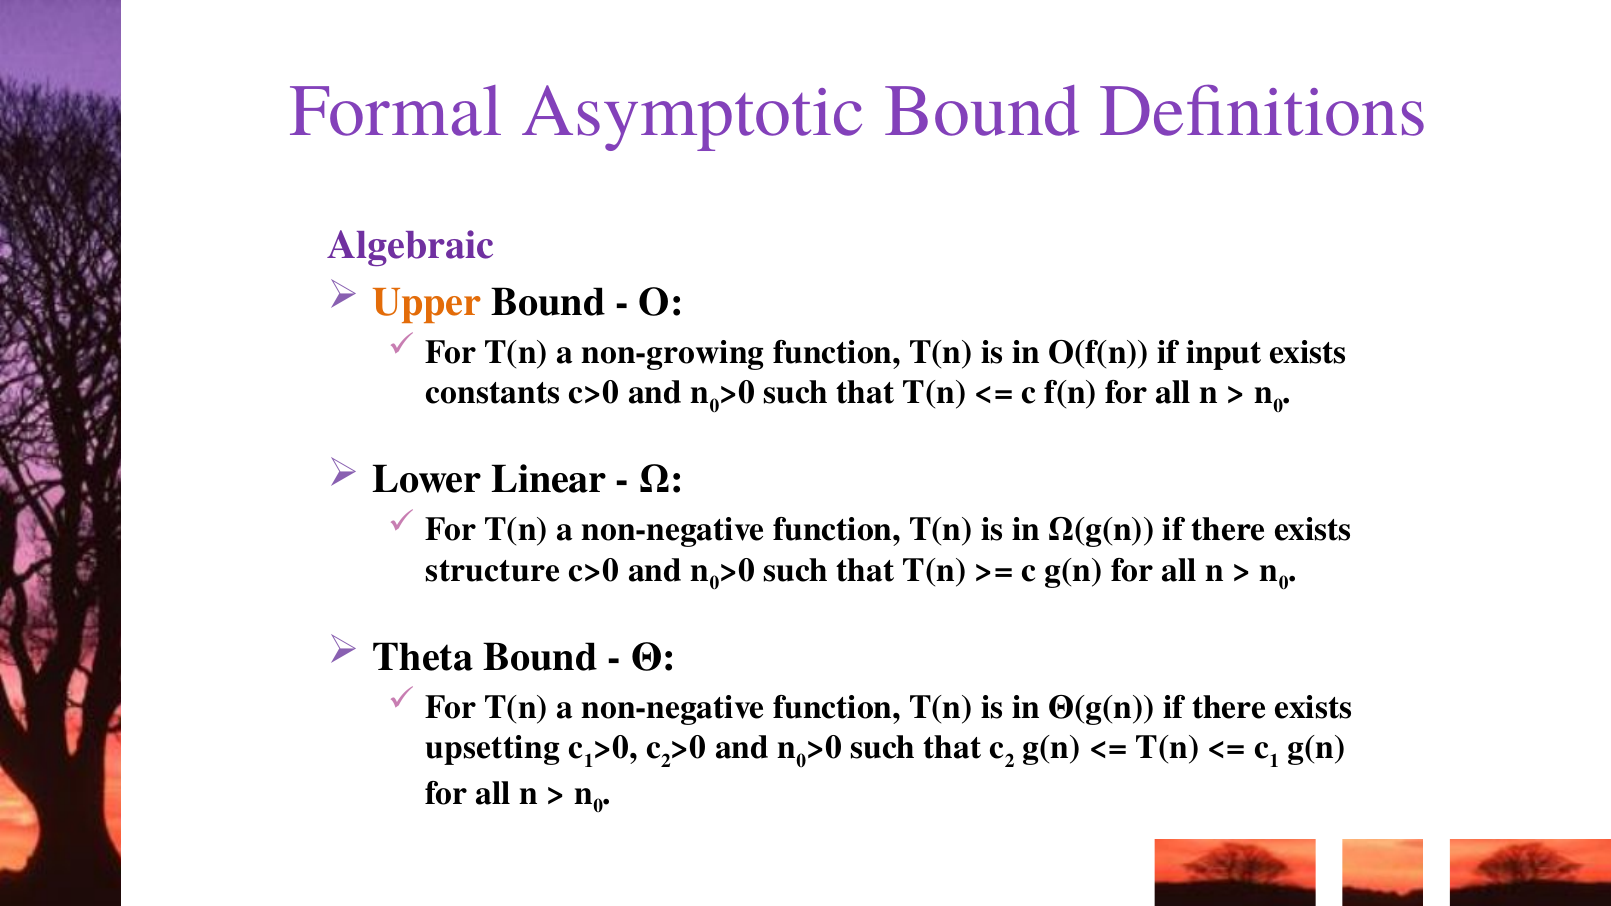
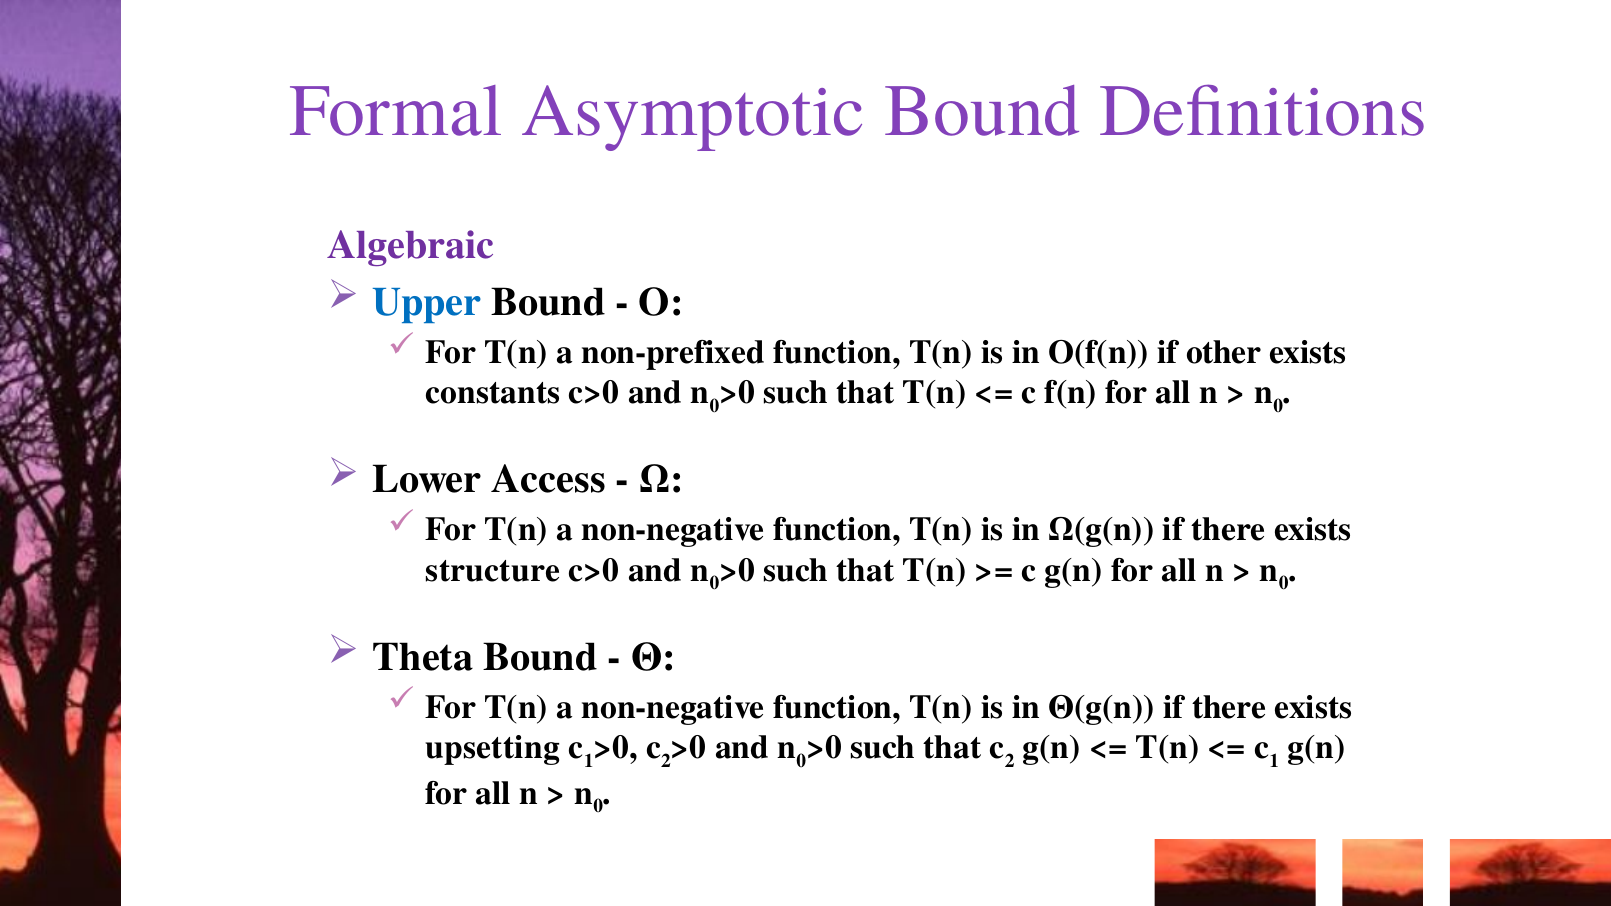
Upper colour: orange -> blue
non-growing: non-growing -> non-prefixed
input: input -> other
Linear: Linear -> Access
